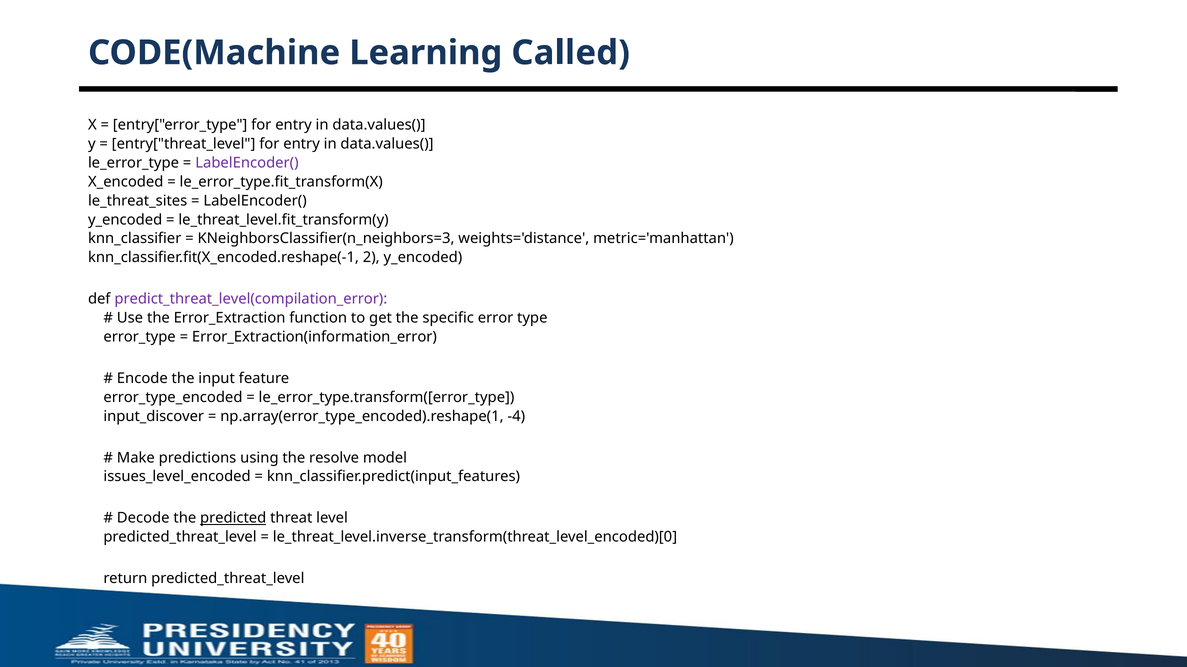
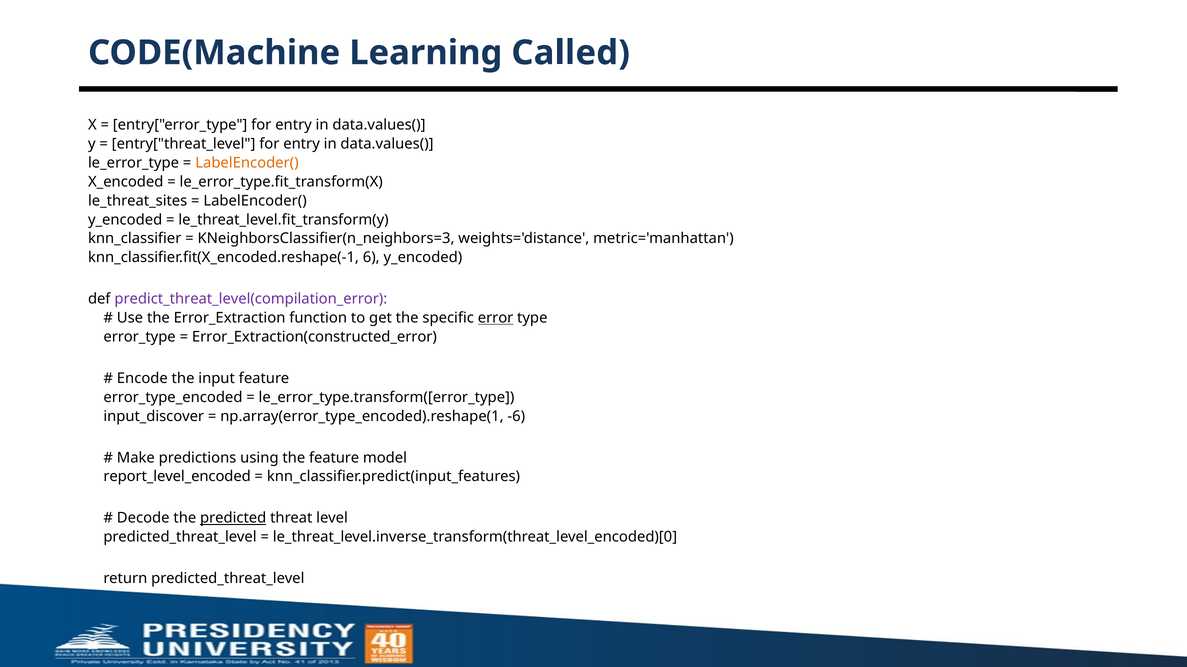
LabelEncoder( at (247, 163) colour: purple -> orange
2: 2 -> 6
error underline: none -> present
Error_Extraction(information_error: Error_Extraction(information_error -> Error_Extraction(constructed_error
-4: -4 -> -6
the resolve: resolve -> feature
issues_level_encoded: issues_level_encoded -> report_level_encoded
